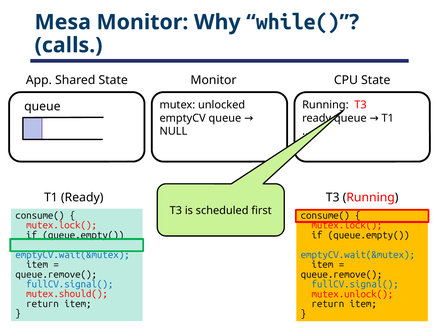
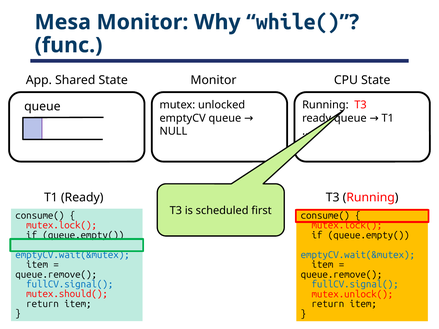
calls: calls -> func
